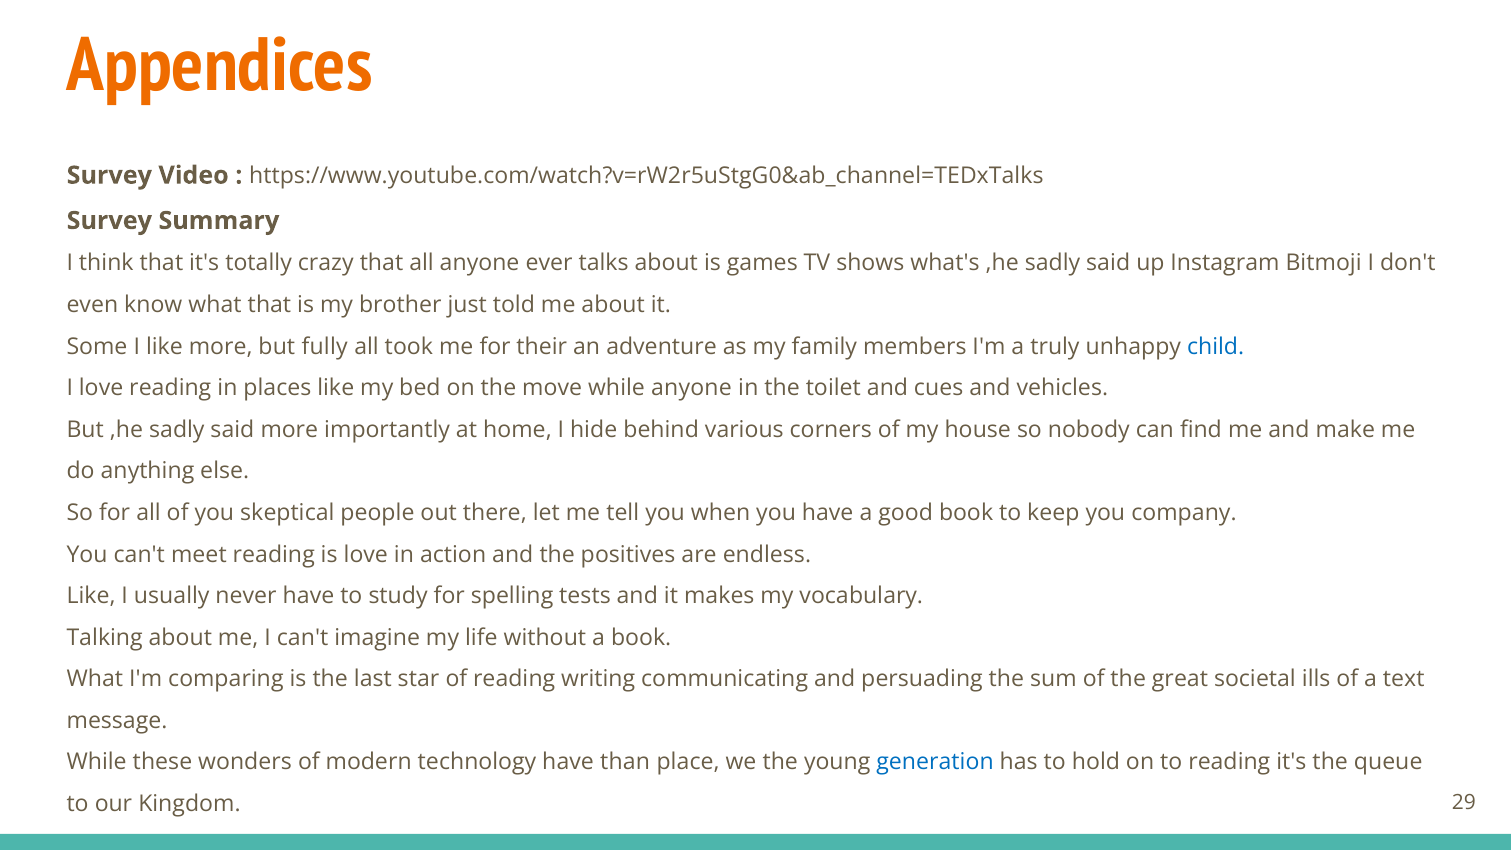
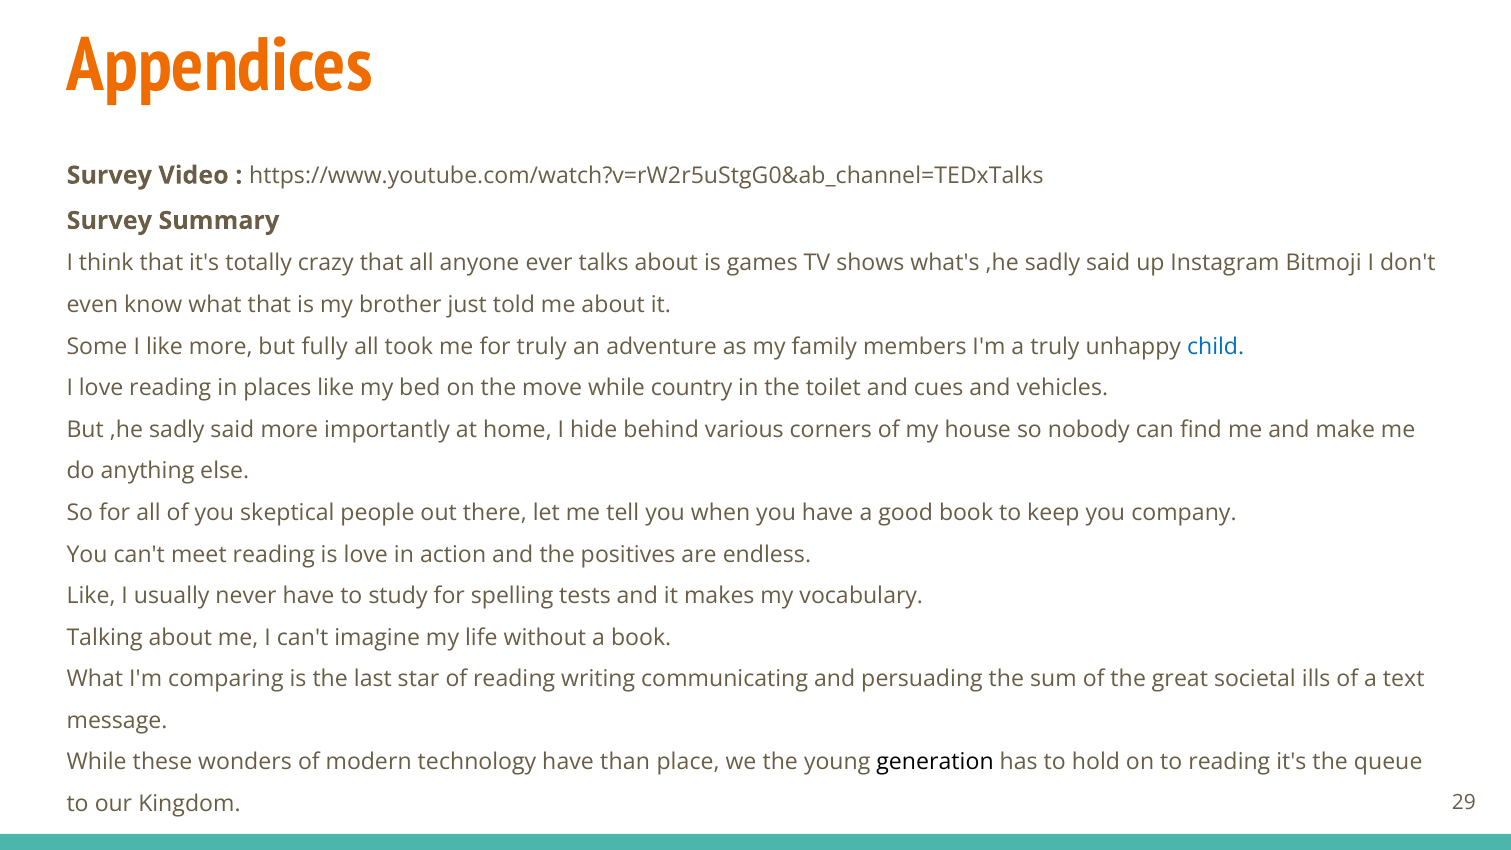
for their: their -> truly
while anyone: anyone -> country
generation colour: blue -> black
